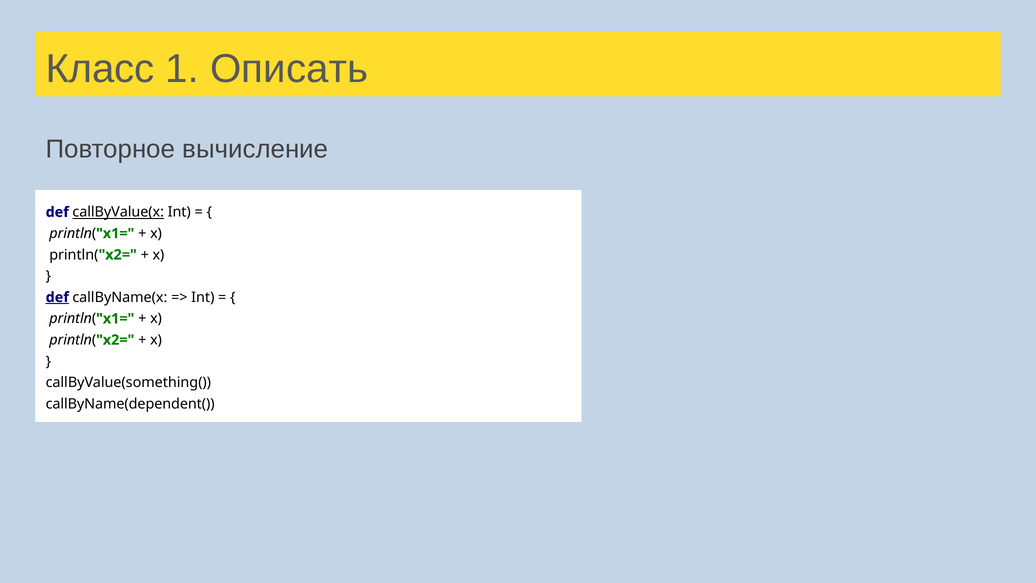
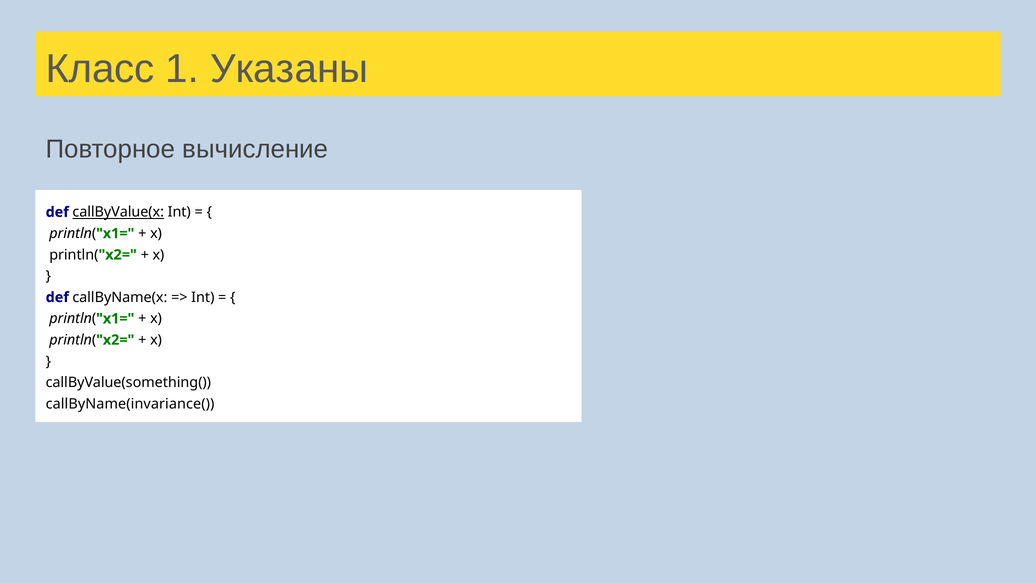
Описать: Описать -> Указаны
def at (57, 297) underline: present -> none
callByName(dependent(: callByName(dependent( -> callByName(invariance(
